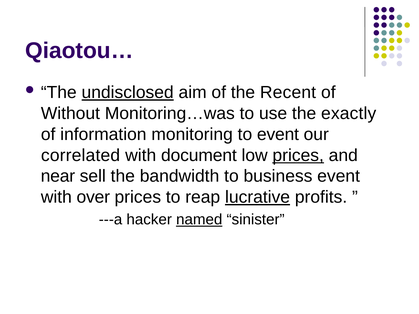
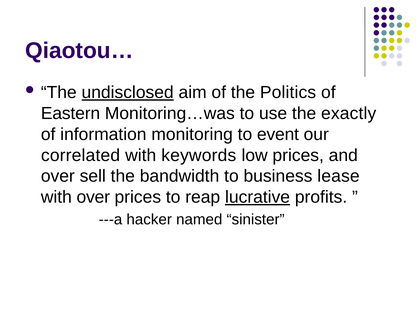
Recent: Recent -> Politics
Without: Without -> Eastern
document: document -> keywords
prices at (298, 155) underline: present -> none
near at (58, 176): near -> over
business event: event -> lease
named underline: present -> none
